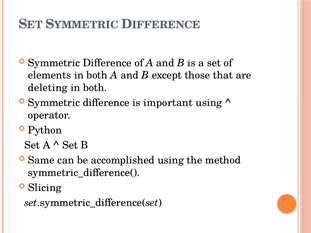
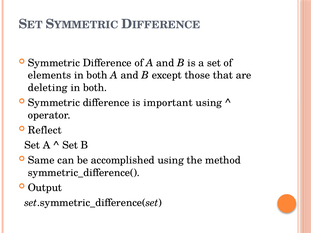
Python: Python -> Reflect
Slicing: Slicing -> Output
